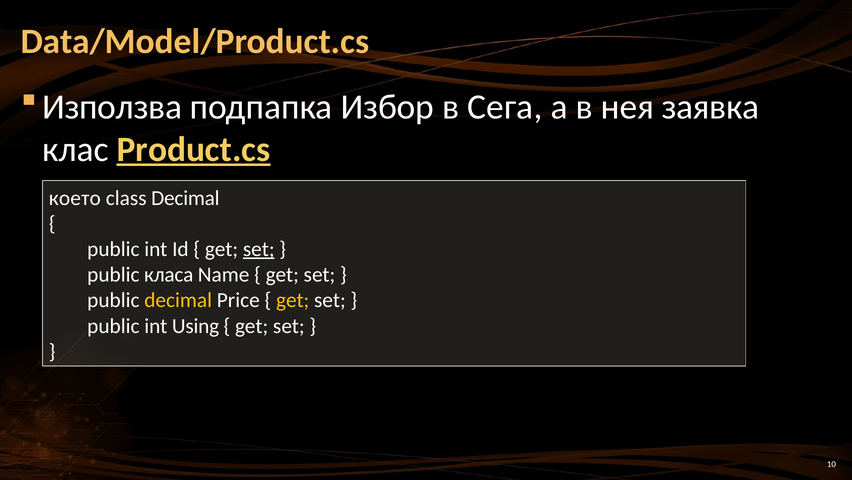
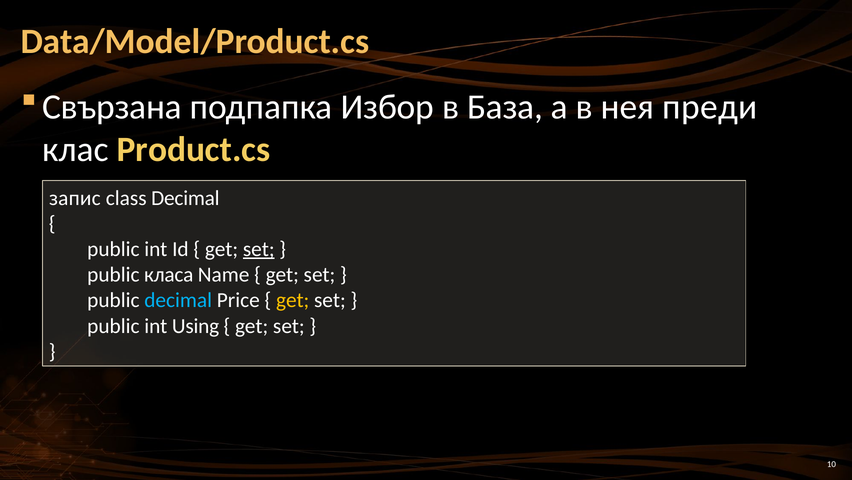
Използва: Използва -> Свързана
Сега: Сега -> База
заявка: заявка -> преди
Product.cs underline: present -> none
което: което -> запис
decimal at (178, 300) colour: yellow -> light blue
